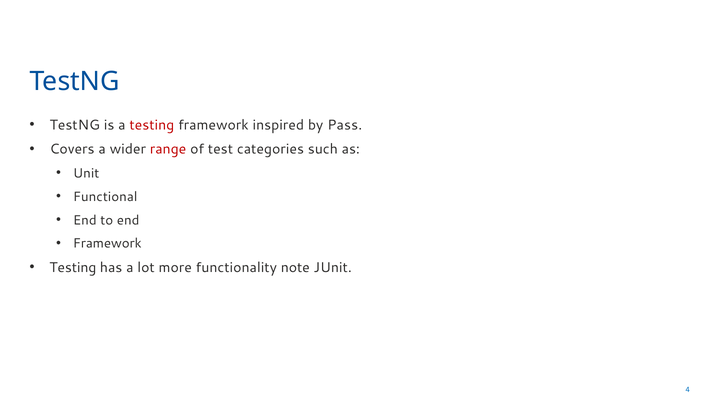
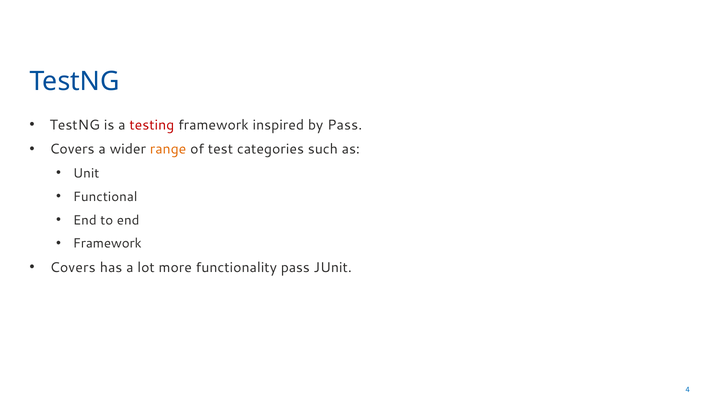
range colour: red -> orange
Testing at (73, 267): Testing -> Covers
functionality note: note -> pass
